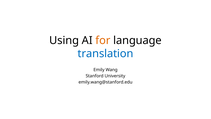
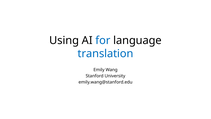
for colour: orange -> blue
